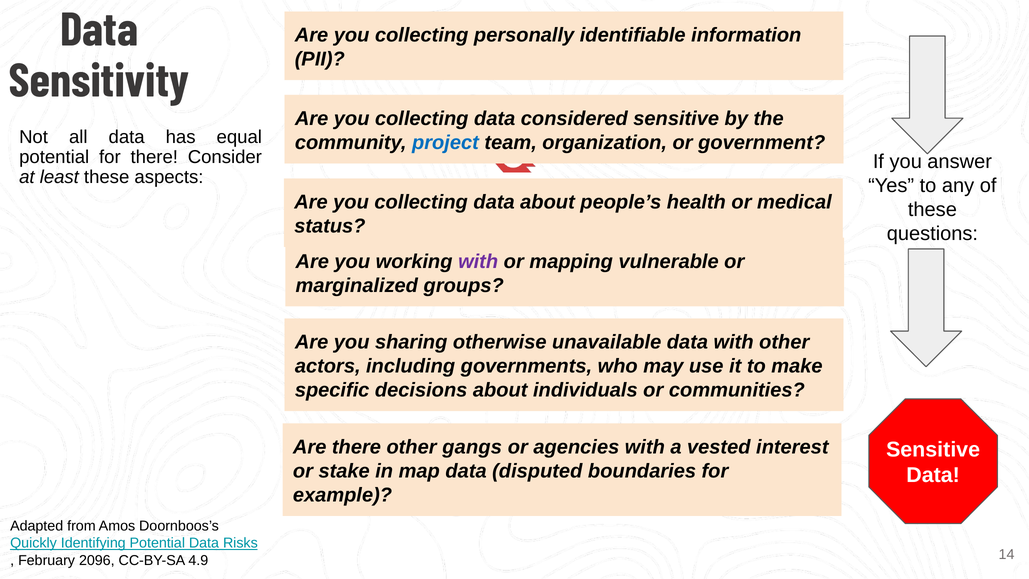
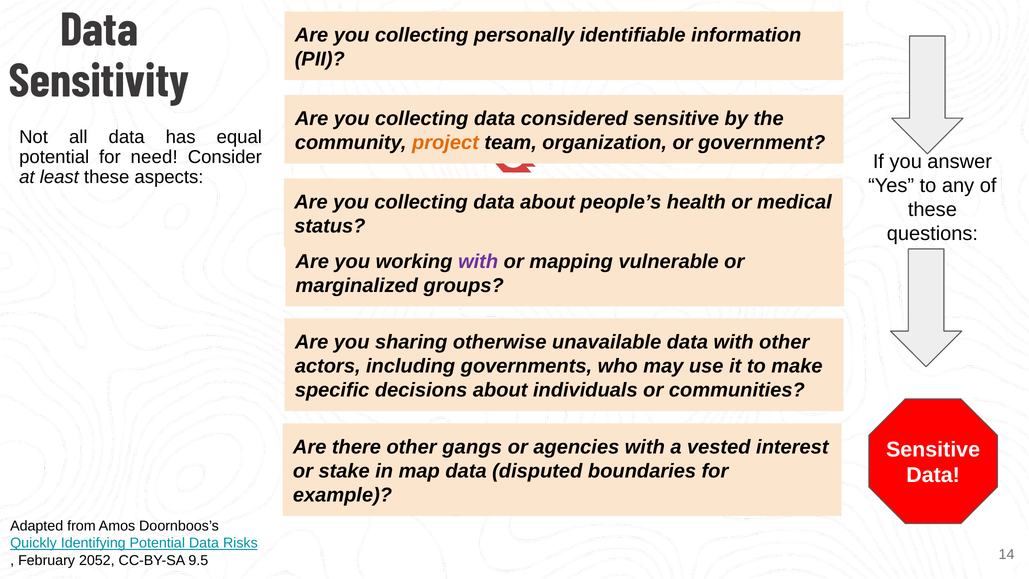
project colour: blue -> orange
for there: there -> need
2096: 2096 -> 2052
4.9: 4.9 -> 9.5
